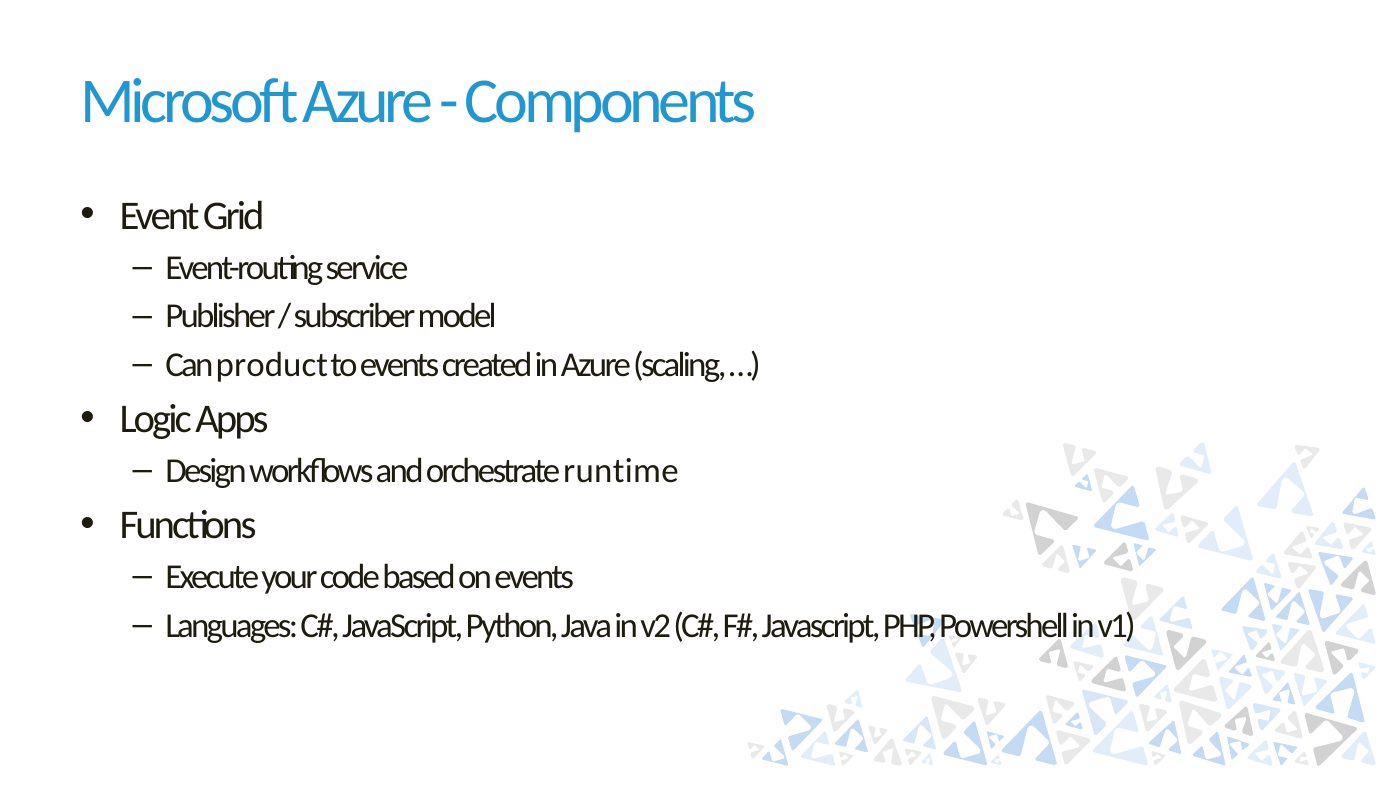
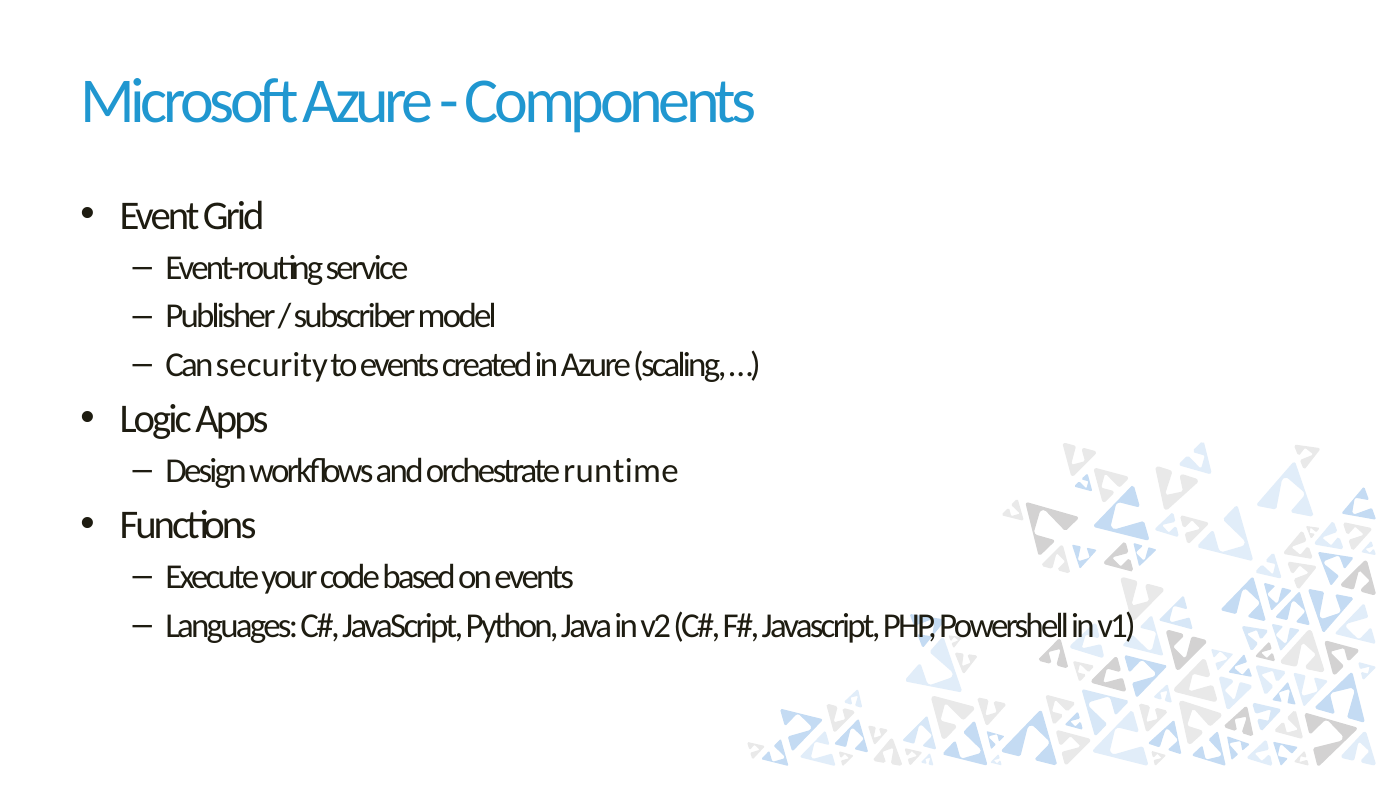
product: product -> security
